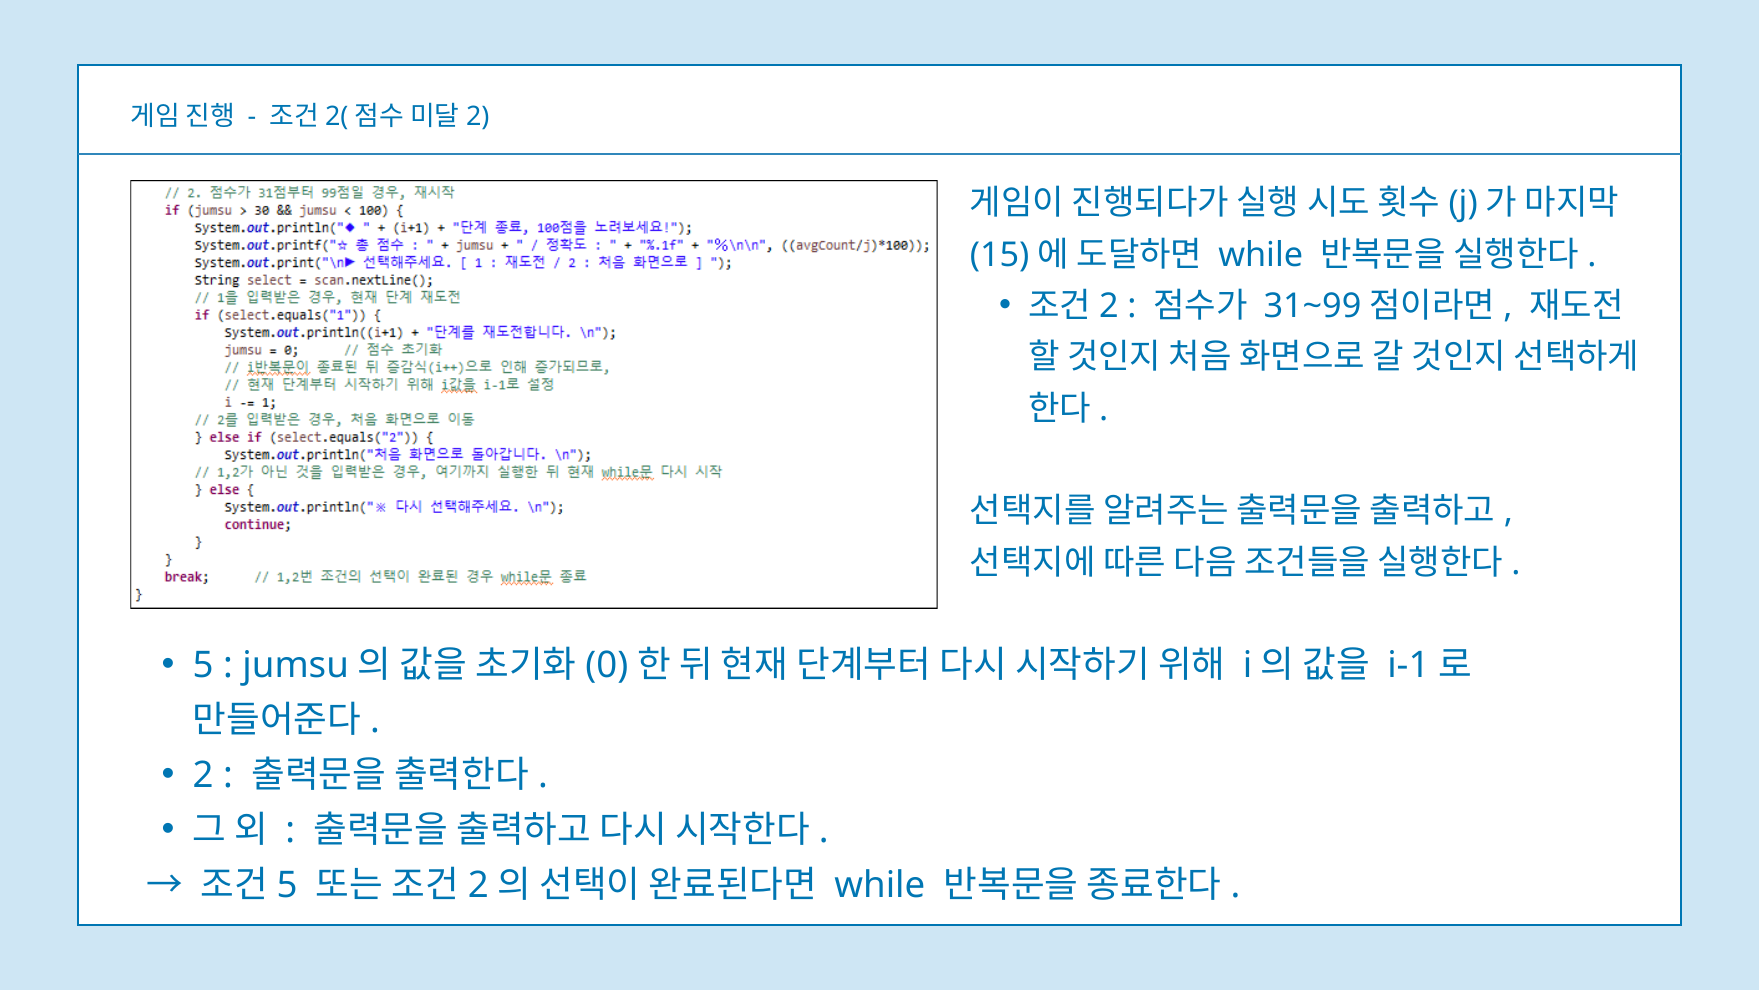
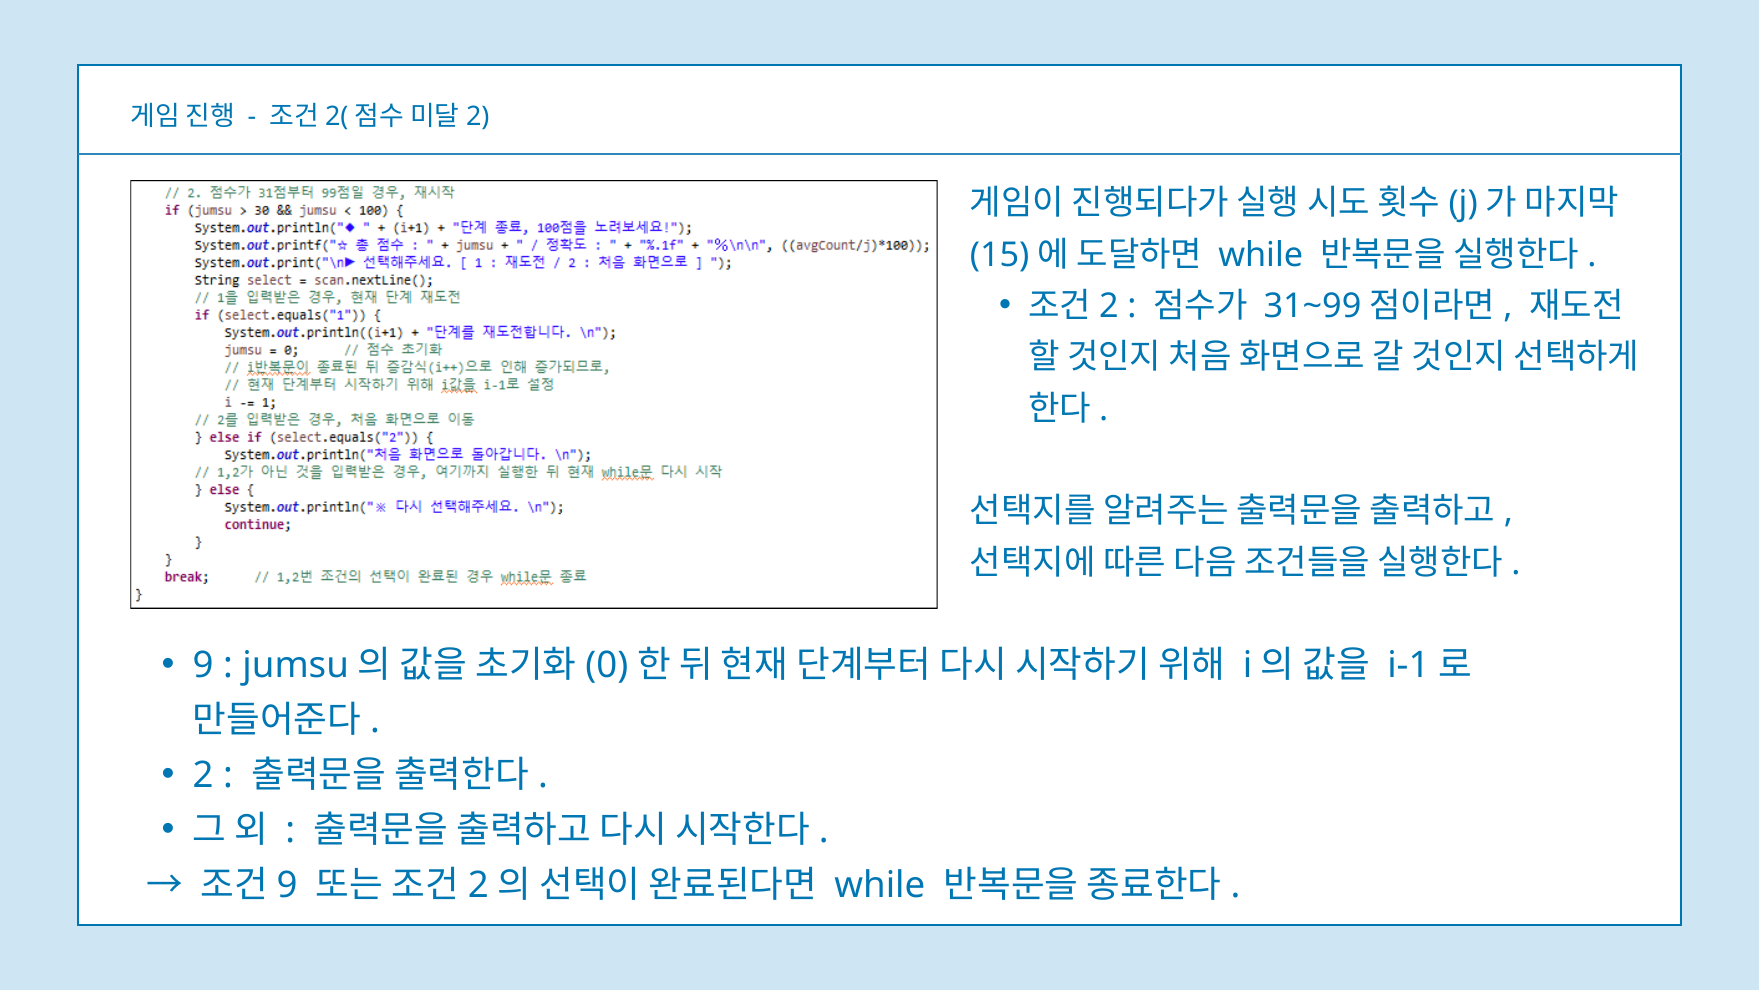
5 at (203, 665): 5 -> 9
5 at (287, 885): 5 -> 9
